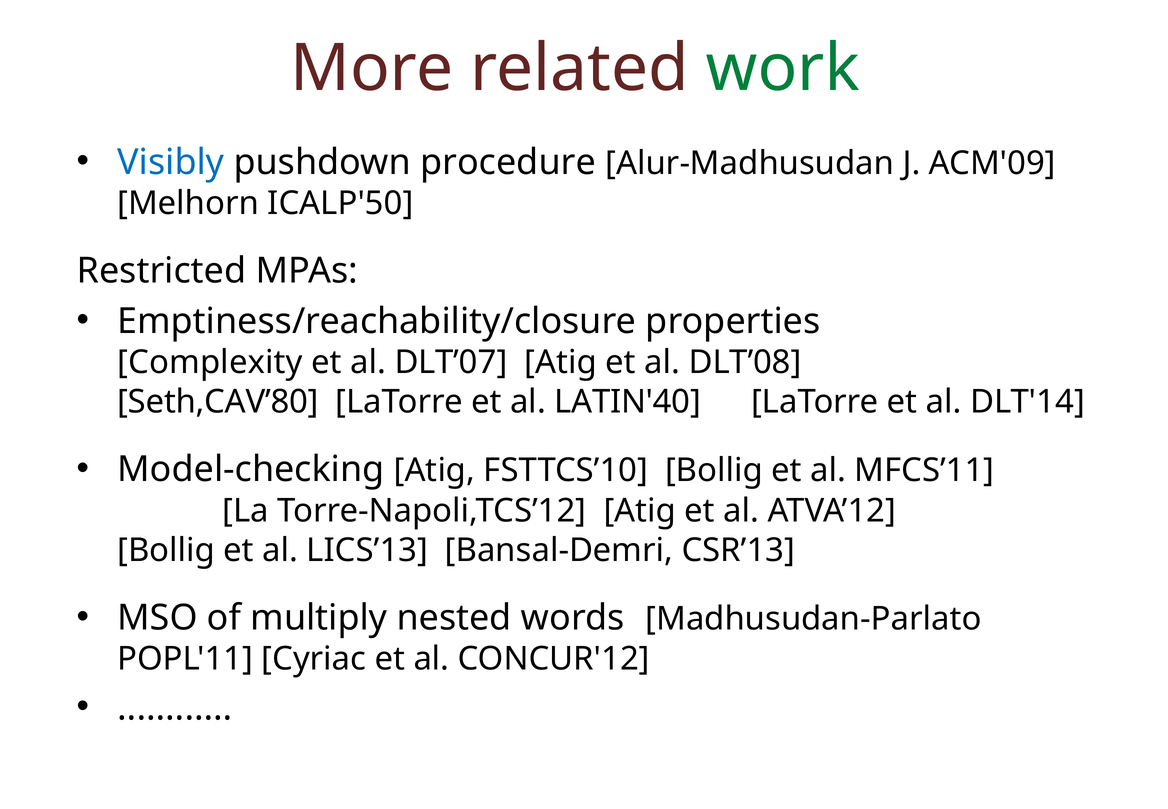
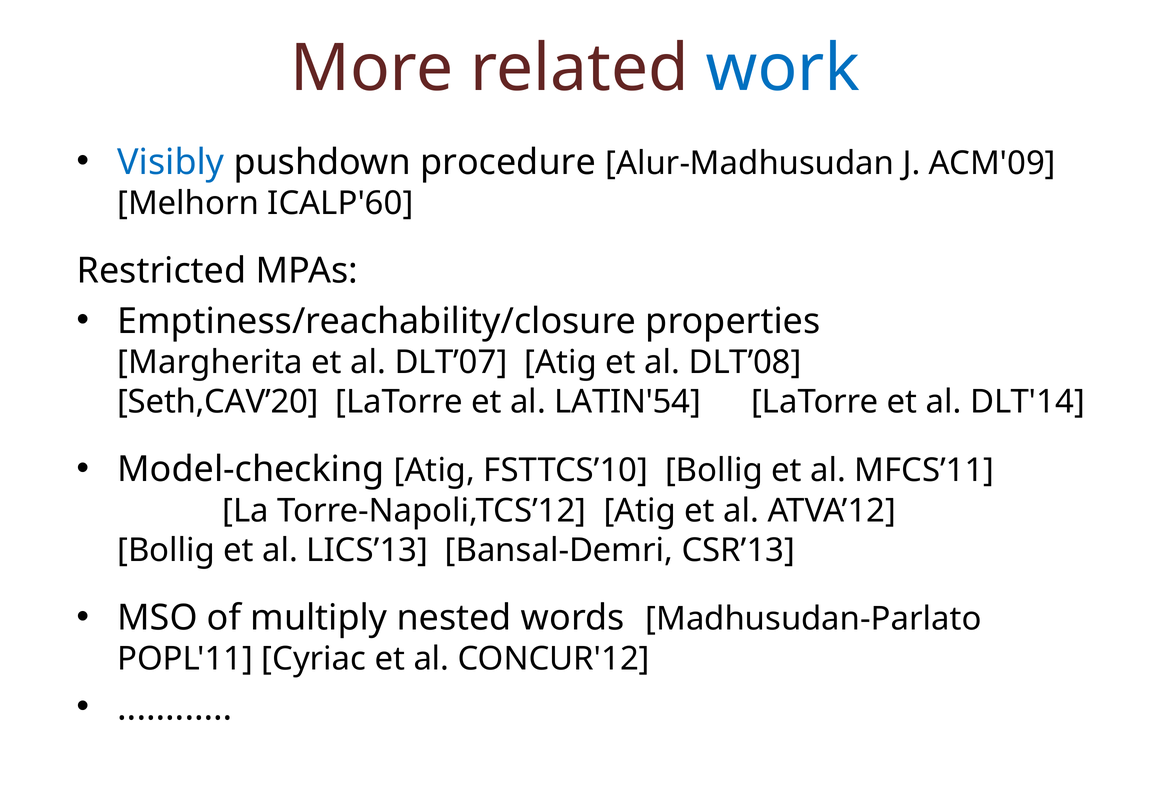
work colour: green -> blue
ICALP'50: ICALP'50 -> ICALP'60
Complexity: Complexity -> Margherita
Seth,CAV’80: Seth,CAV’80 -> Seth,CAV’20
LATIN'40: LATIN'40 -> LATIN'54
